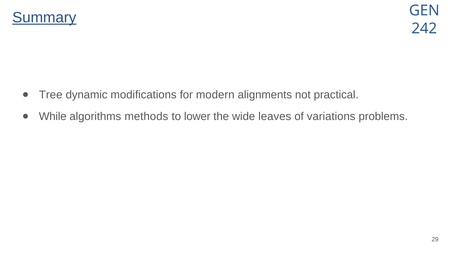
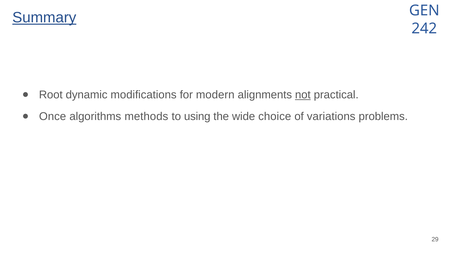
Tree: Tree -> Root
not underline: none -> present
While: While -> Once
lower: lower -> using
leaves: leaves -> choice
